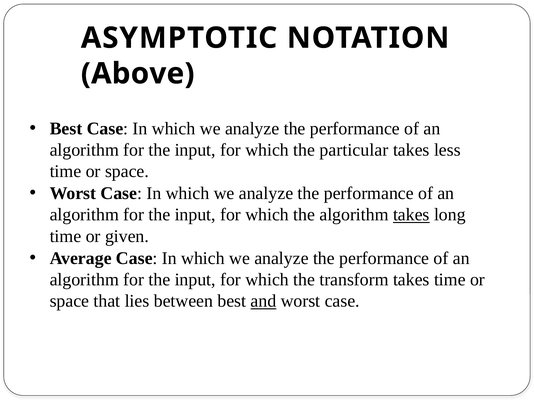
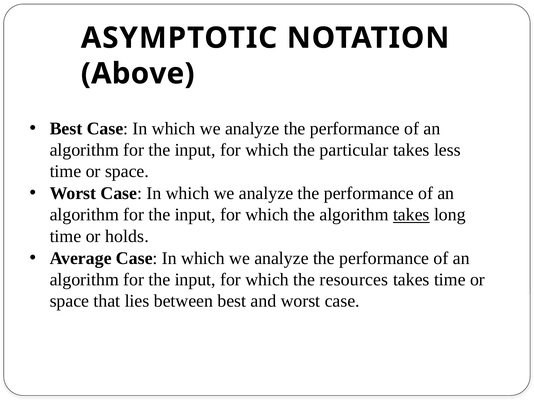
given: given -> holds
transform: transform -> resources
and underline: present -> none
